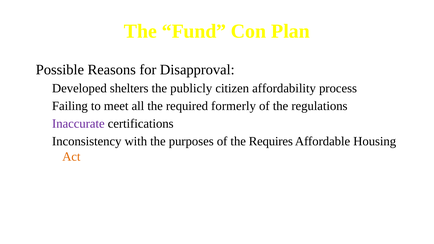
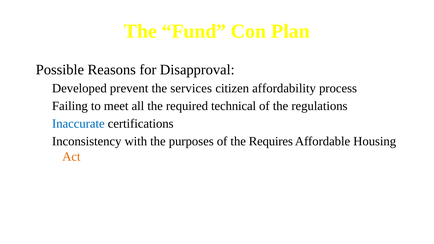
shelters: shelters -> prevent
publicly: publicly -> services
formerly: formerly -> technical
Inaccurate colour: purple -> blue
